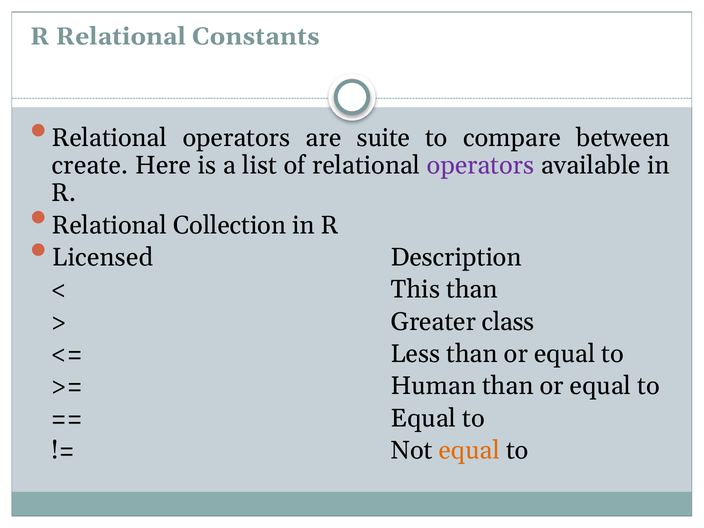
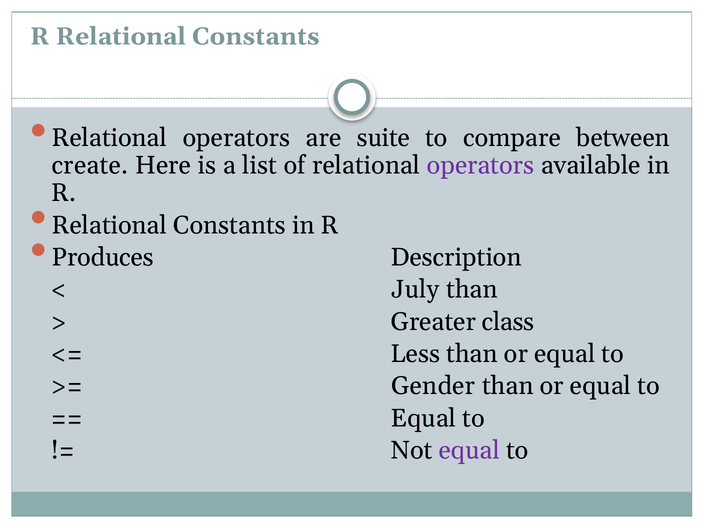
Collection at (230, 225): Collection -> Constants
Licensed: Licensed -> Produces
This: This -> July
Human: Human -> Gender
equal at (469, 450) colour: orange -> purple
